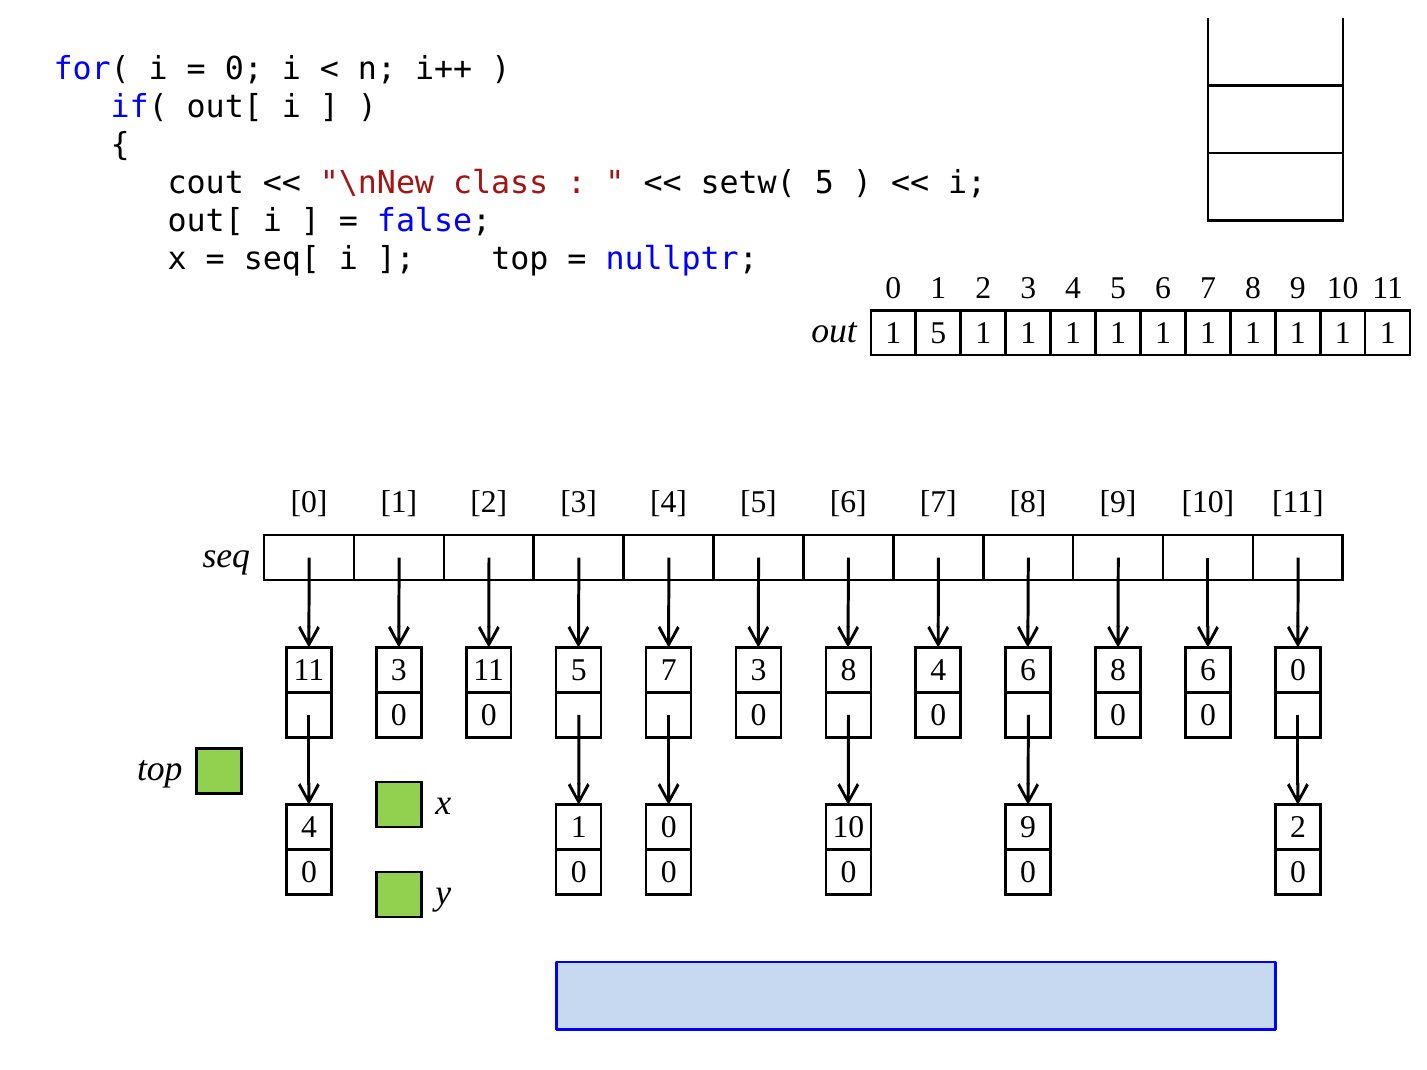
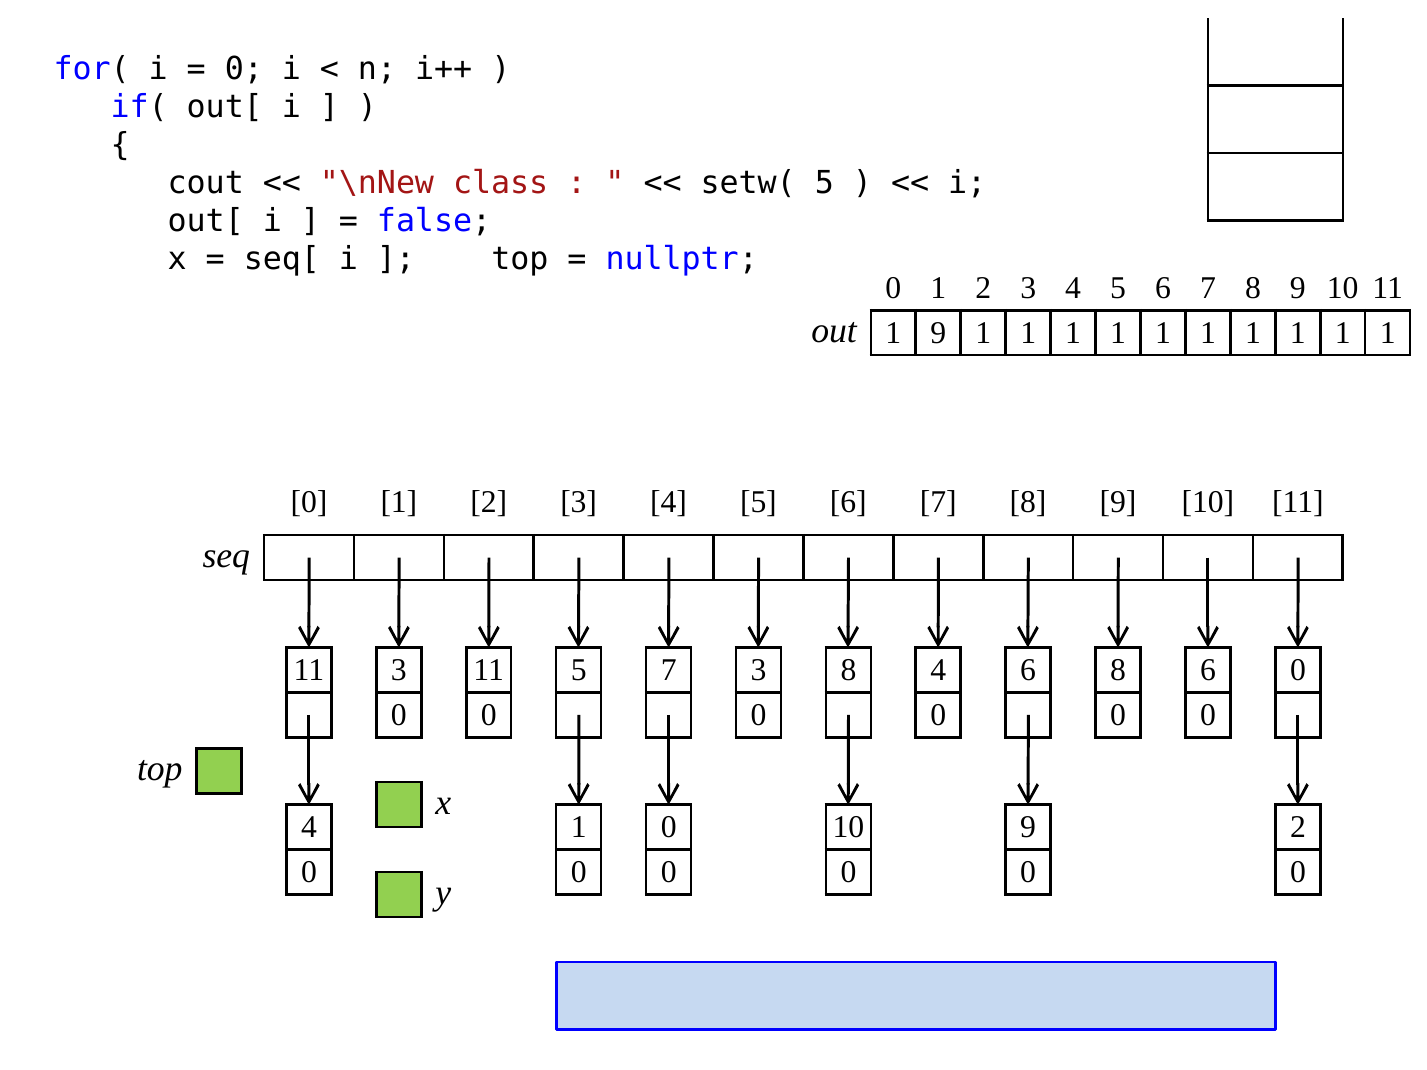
1 5: 5 -> 9
